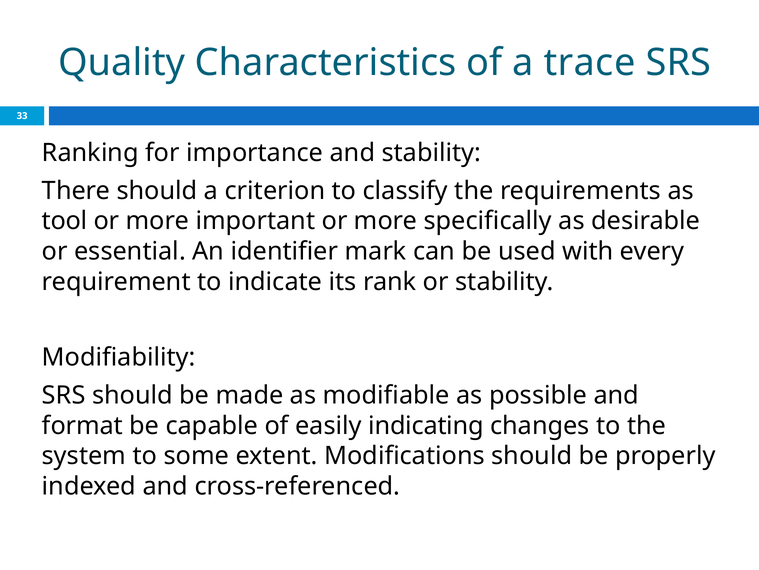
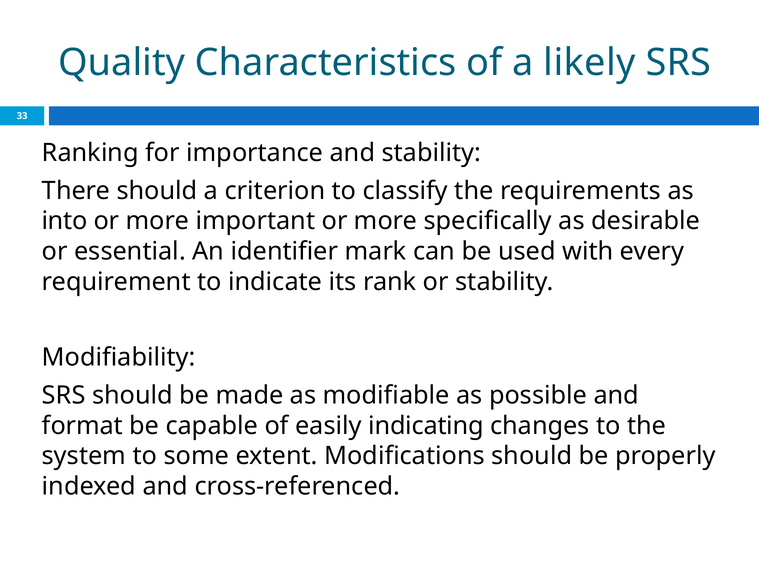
trace: trace -> likely
tool: tool -> into
